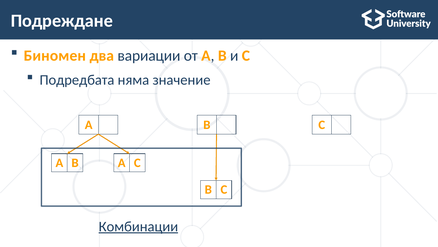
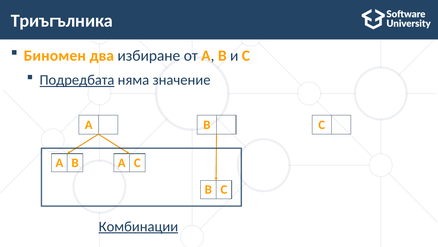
Подреждане: Подреждане -> Триъгълника
вариации: вариации -> избиране
Подредбата underline: none -> present
